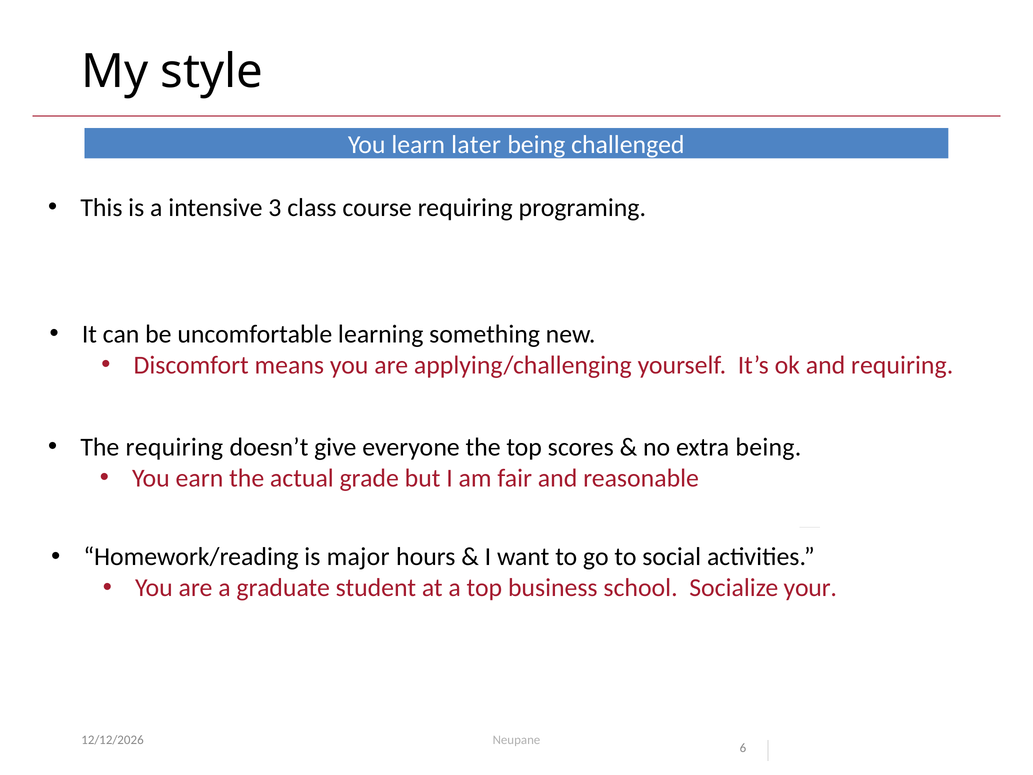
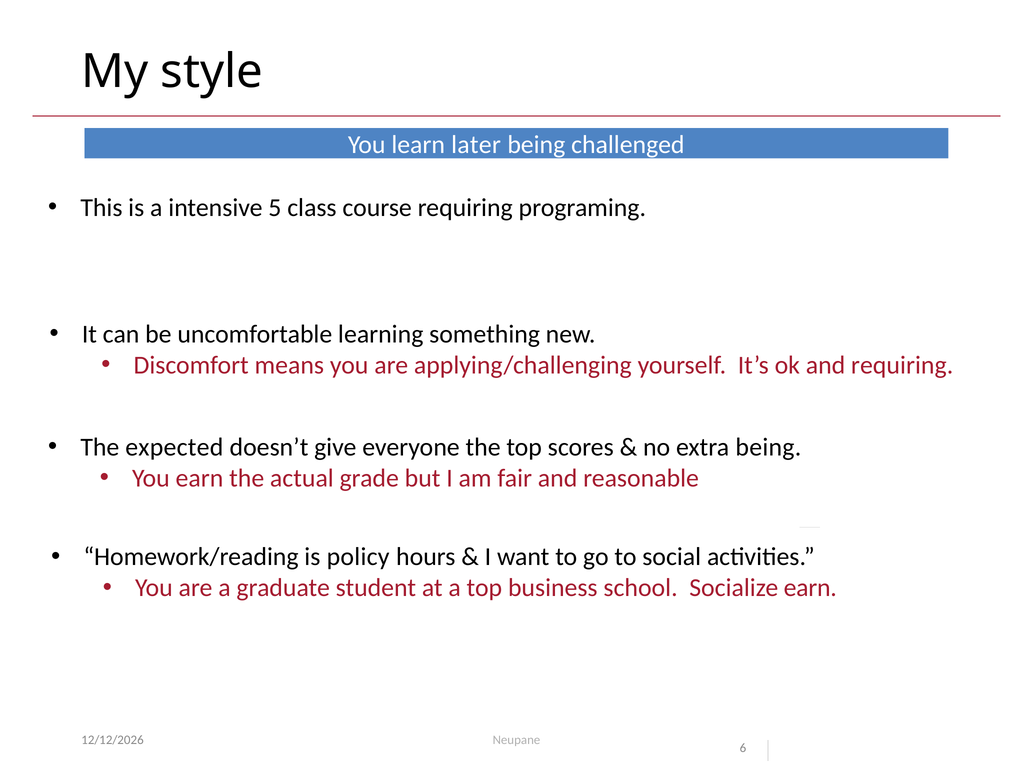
3: 3 -> 5
The requiring: requiring -> expected
major: major -> policy
Socialize your: your -> earn
